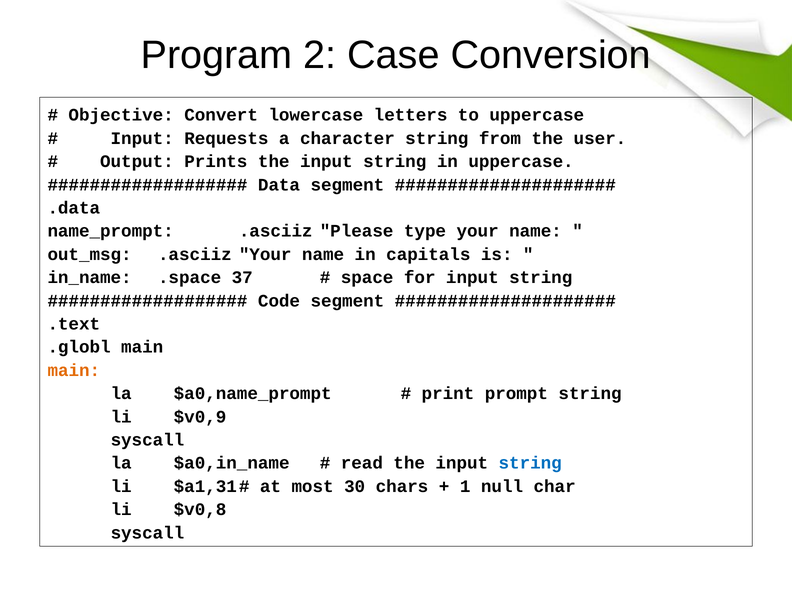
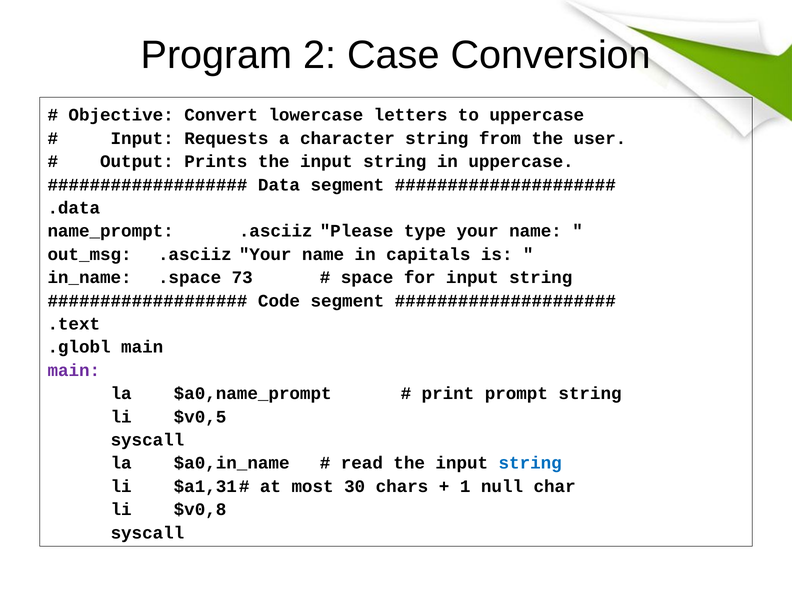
37: 37 -> 73
main at (74, 370) colour: orange -> purple
$v0,9: $v0,9 -> $v0,5
